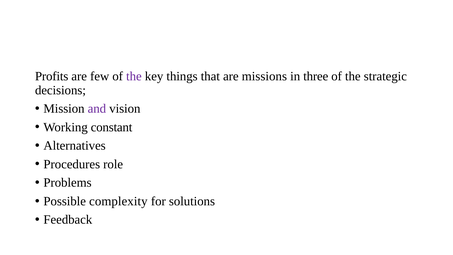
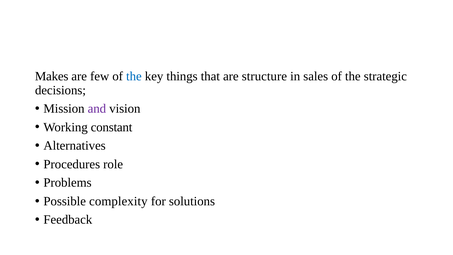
Profits: Profits -> Makes
the at (134, 76) colour: purple -> blue
missions: missions -> structure
three: three -> sales
